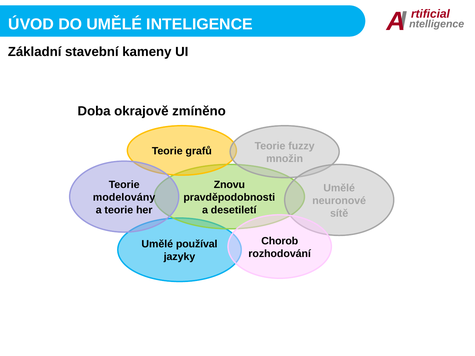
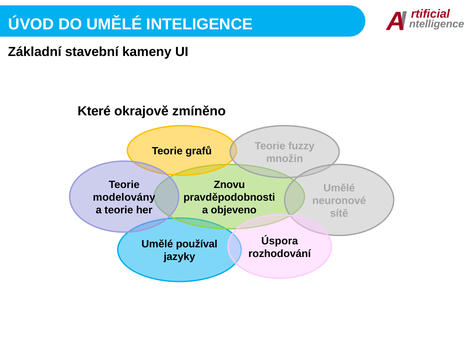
Doba: Doba -> Které
desetiletí: desetiletí -> objeveno
Chorob: Chorob -> Úspora
